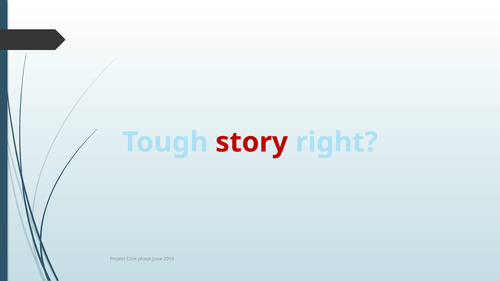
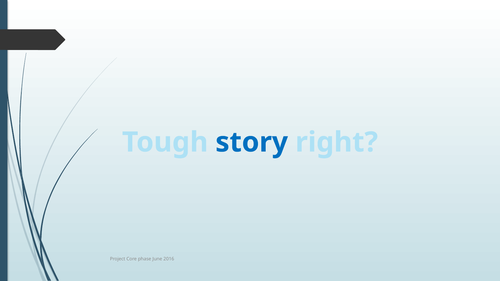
story colour: red -> blue
